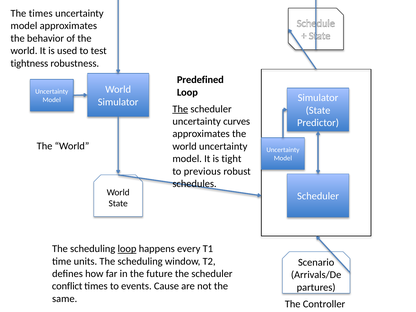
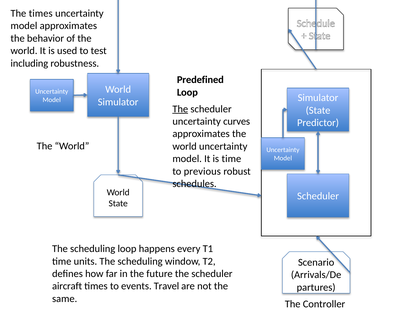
tightness: tightness -> including
is tight: tight -> time
loop at (127, 249) underline: present -> none
conflict: conflict -> aircraft
Cause: Cause -> Travel
